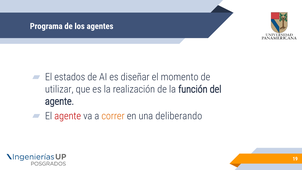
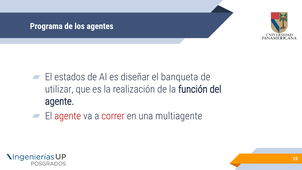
momento: momento -> banqueta
correr colour: orange -> red
deliberando: deliberando -> multiagente
